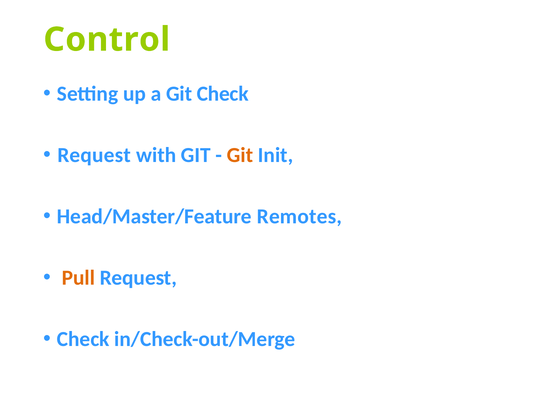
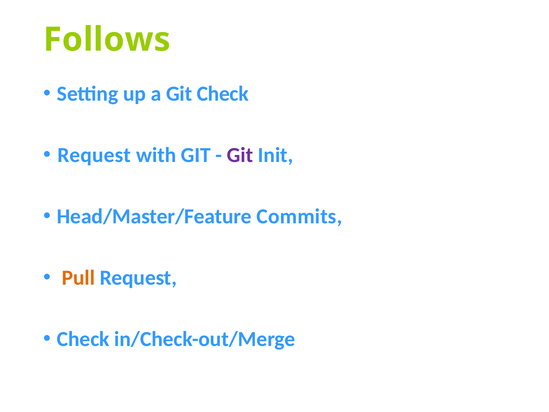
Control: Control -> Follows
Git at (240, 155) colour: orange -> purple
Remotes: Remotes -> Commits
